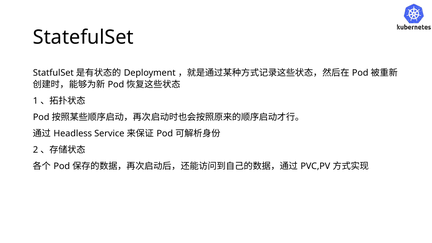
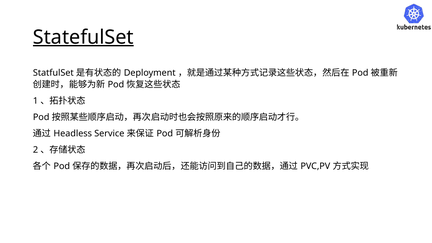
StatefulSet underline: none -> present
